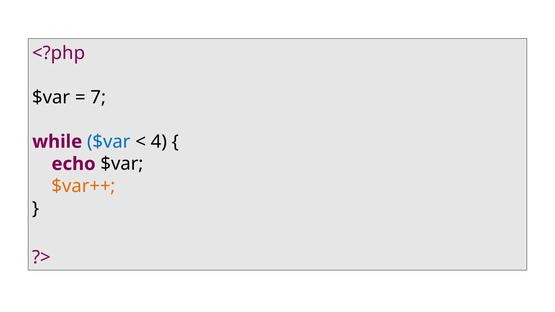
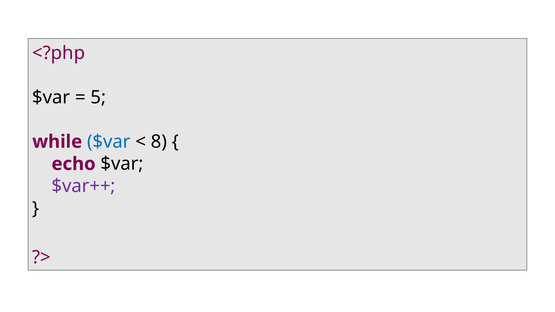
7: 7 -> 5
4: 4 -> 8
$var++ colour: orange -> purple
